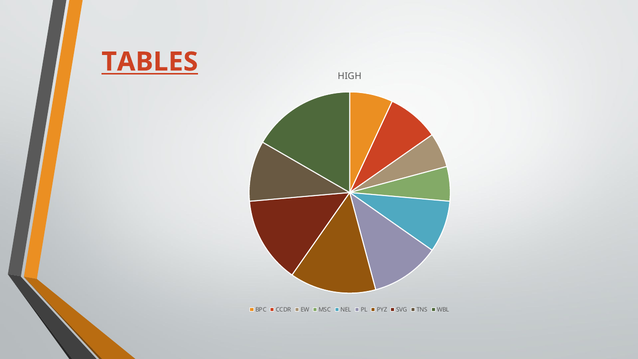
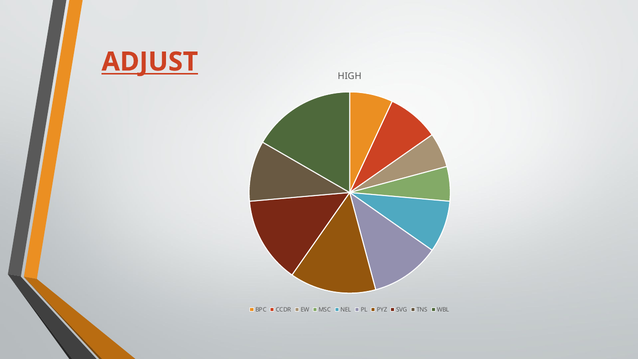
TABLES: TABLES -> ADJUST
